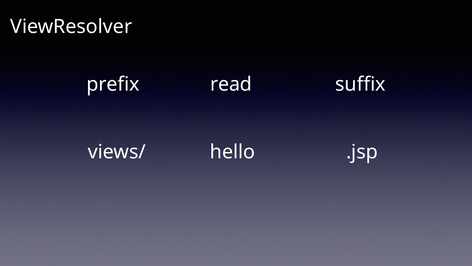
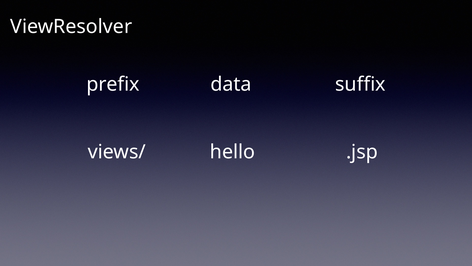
read: read -> data
